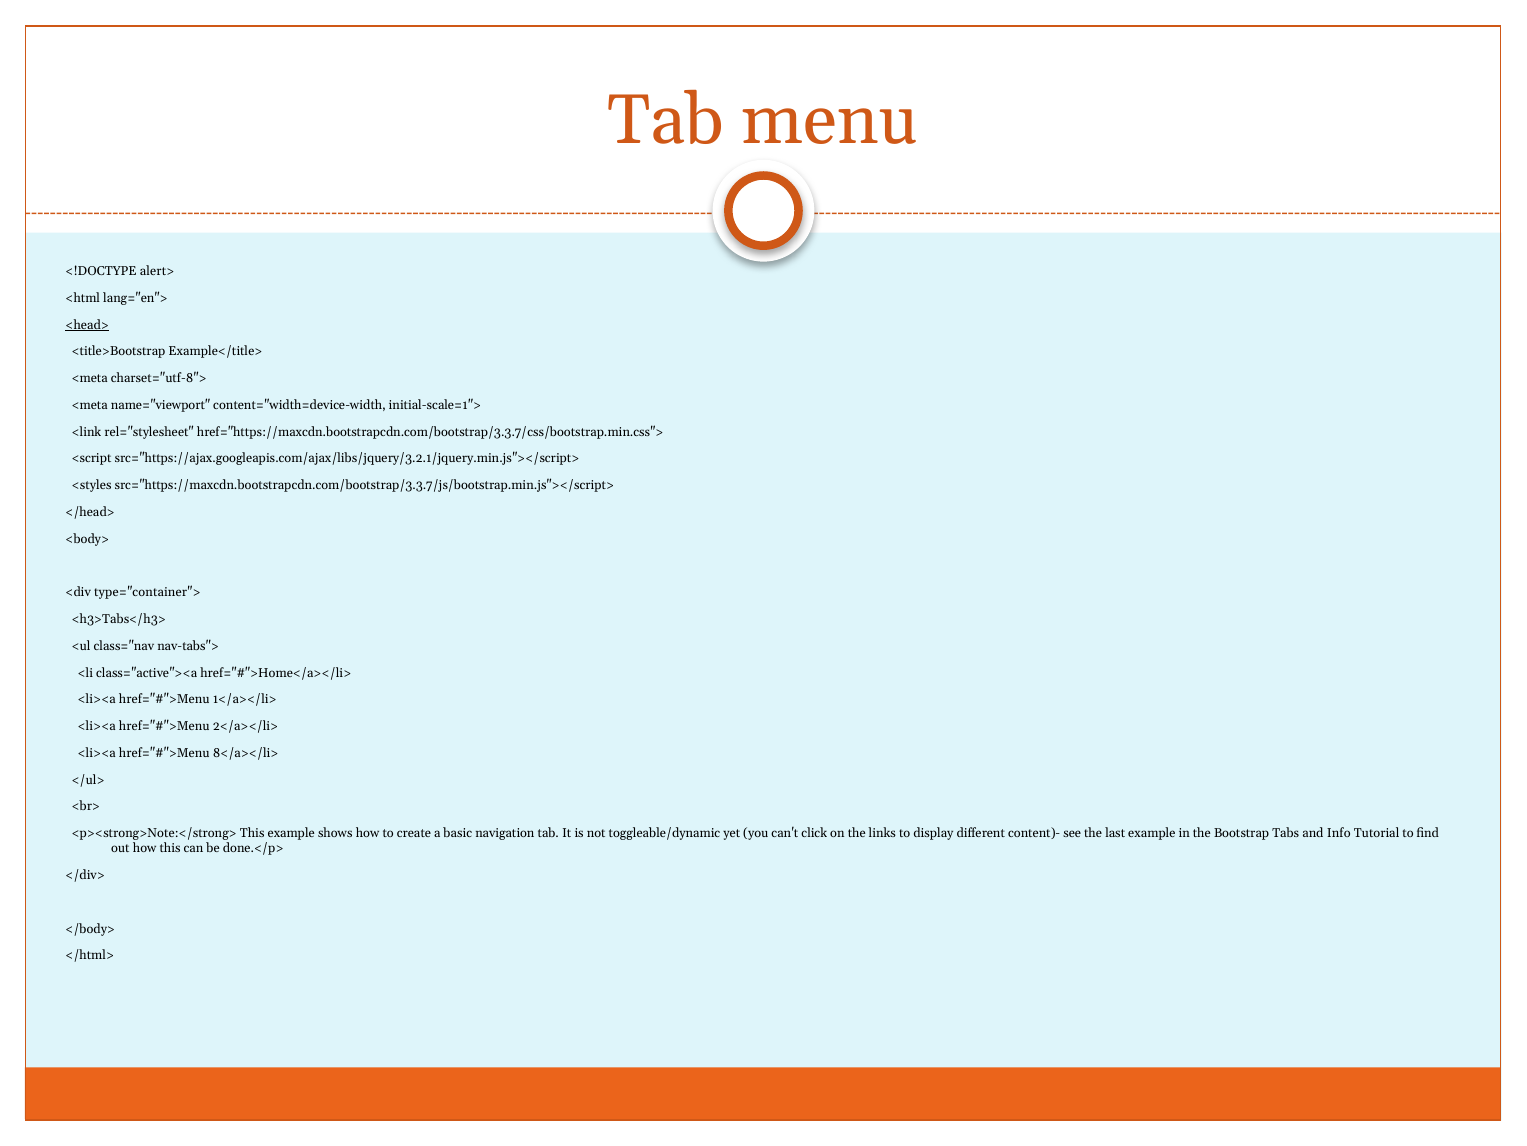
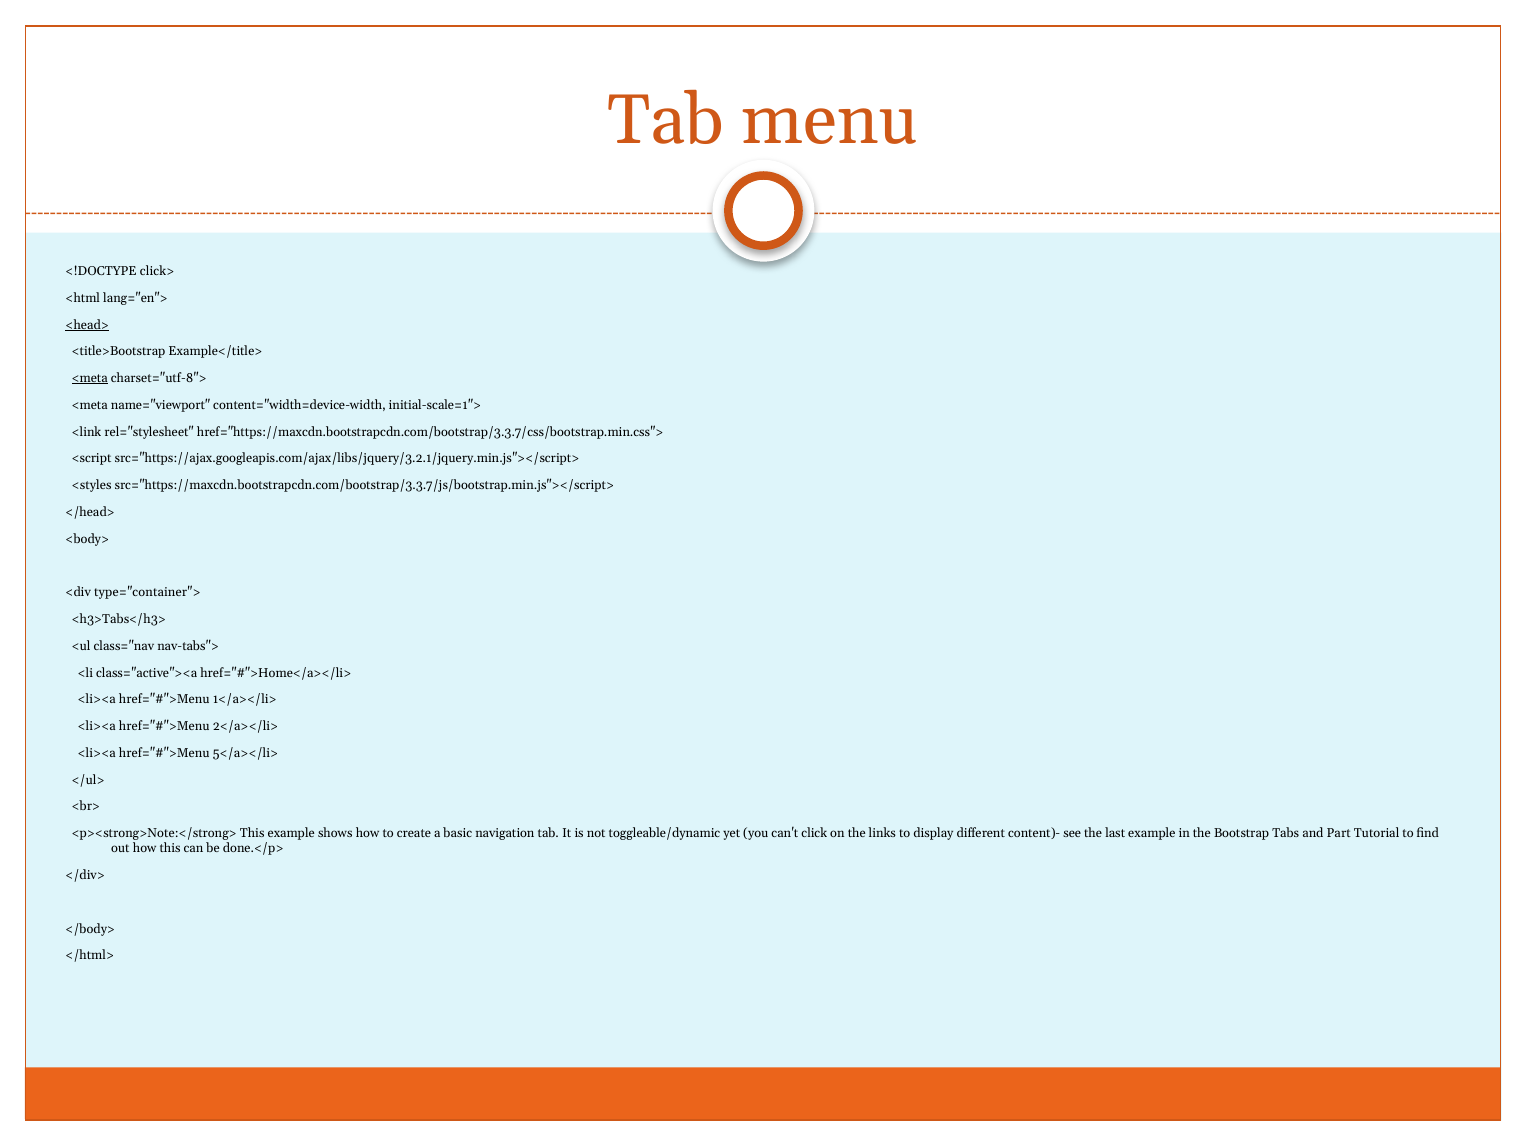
alert>: alert> -> click>
<meta at (90, 378) underline: none -> present
8</a></li>: 8</a></li> -> 5</a></li>
Info: Info -> Part
